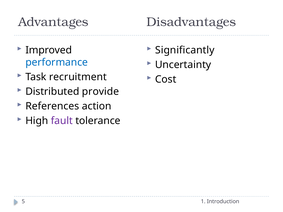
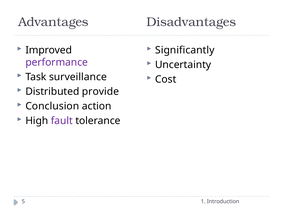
performance colour: blue -> purple
recruitment: recruitment -> surveillance
References: References -> Conclusion
